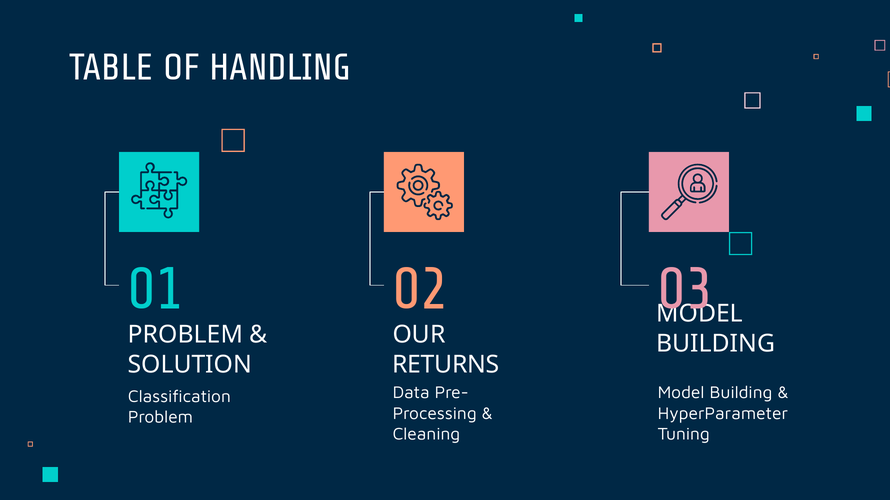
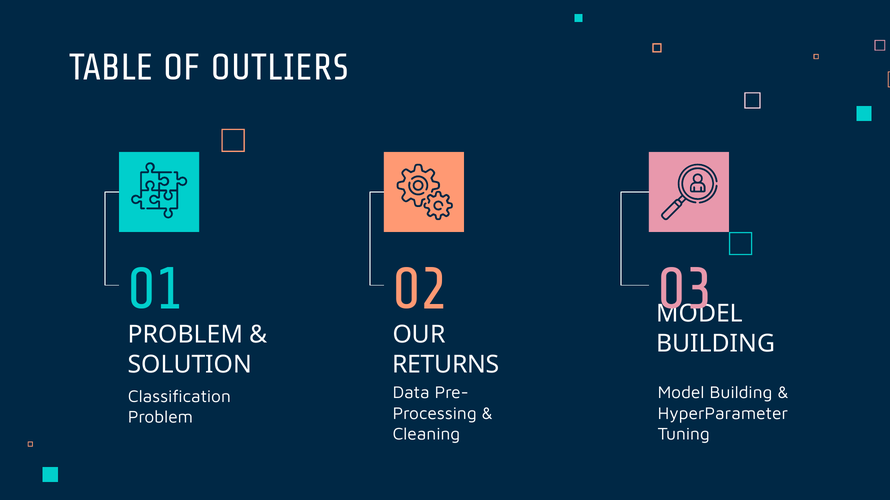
HANDLING: HANDLING -> OUTLIERS
